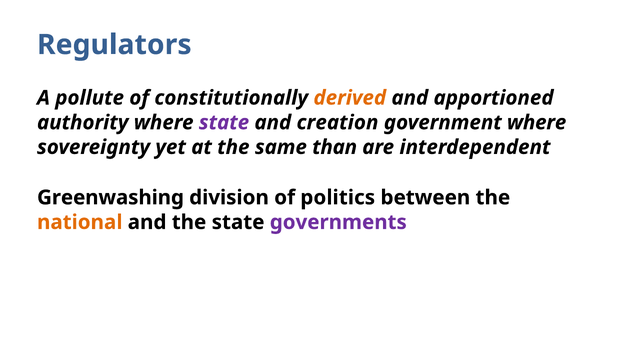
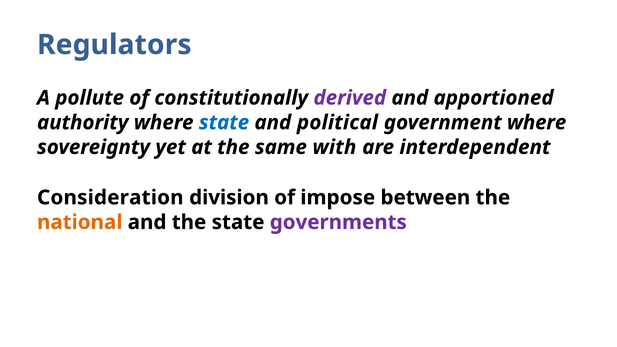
derived colour: orange -> purple
state at (224, 123) colour: purple -> blue
creation: creation -> political
than: than -> with
Greenwashing: Greenwashing -> Consideration
politics: politics -> impose
